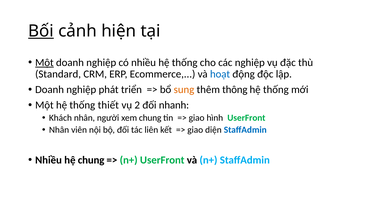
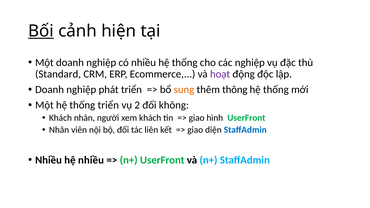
Một at (44, 63) underline: present -> none
hoạt colour: blue -> purple
thống thiết: thiết -> triển
nhanh: nhanh -> không
xem chung: chung -> khách
hệ chung: chung -> nhiều
